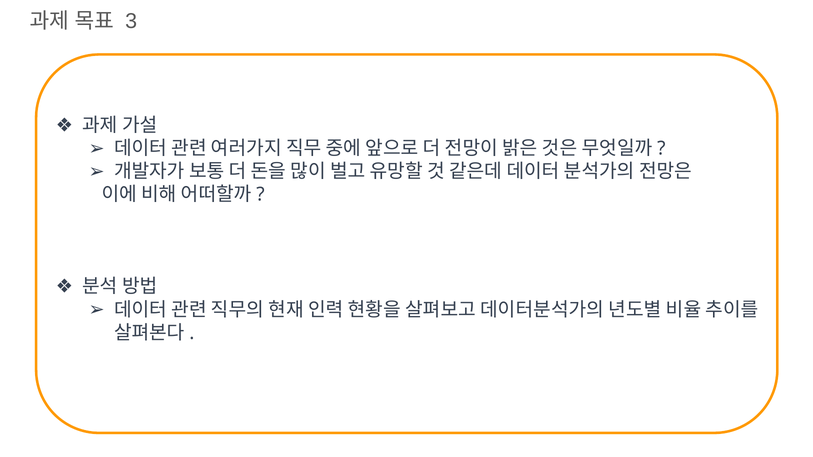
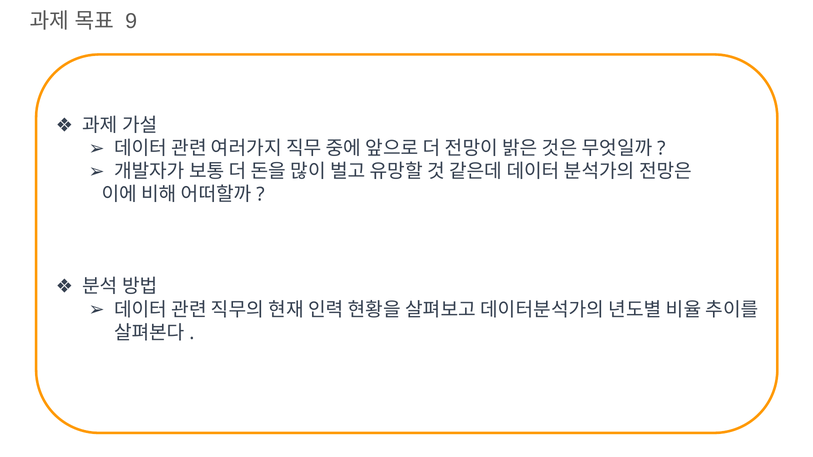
3: 3 -> 9
